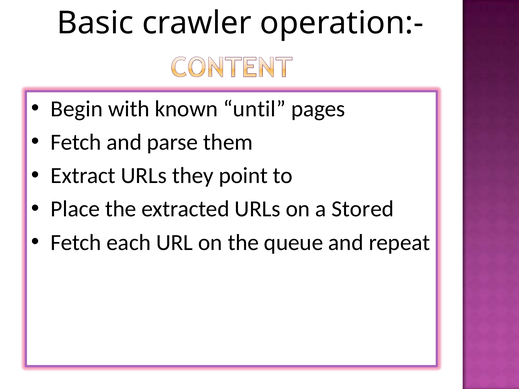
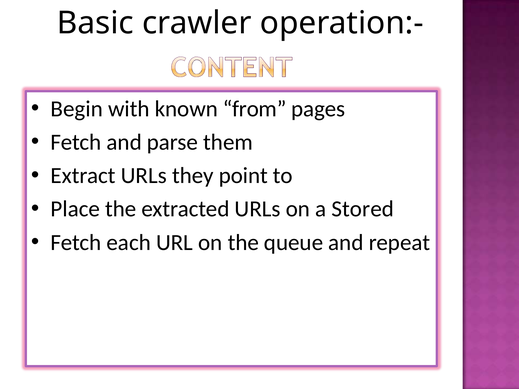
until: until -> from
